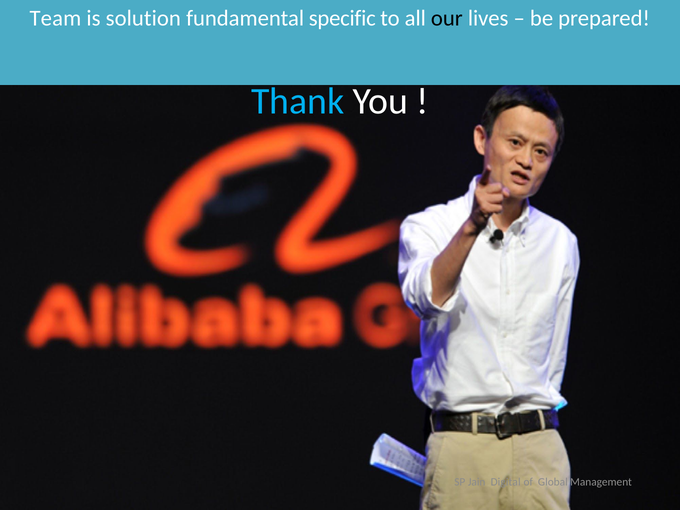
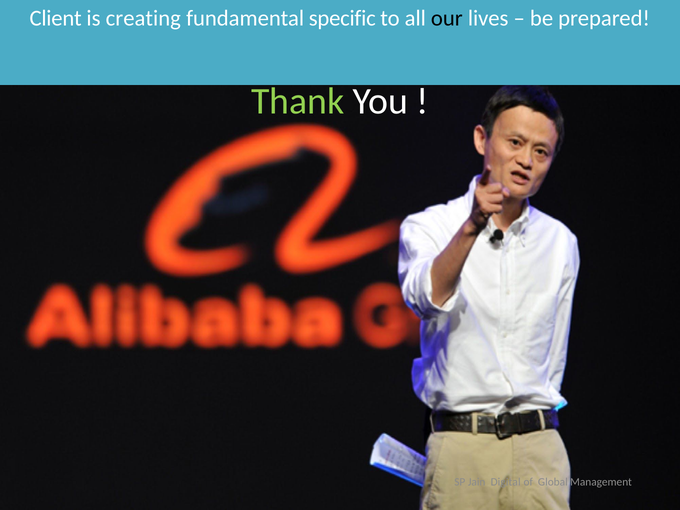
Team: Team -> Client
solution: solution -> creating
Thank colour: light blue -> light green
